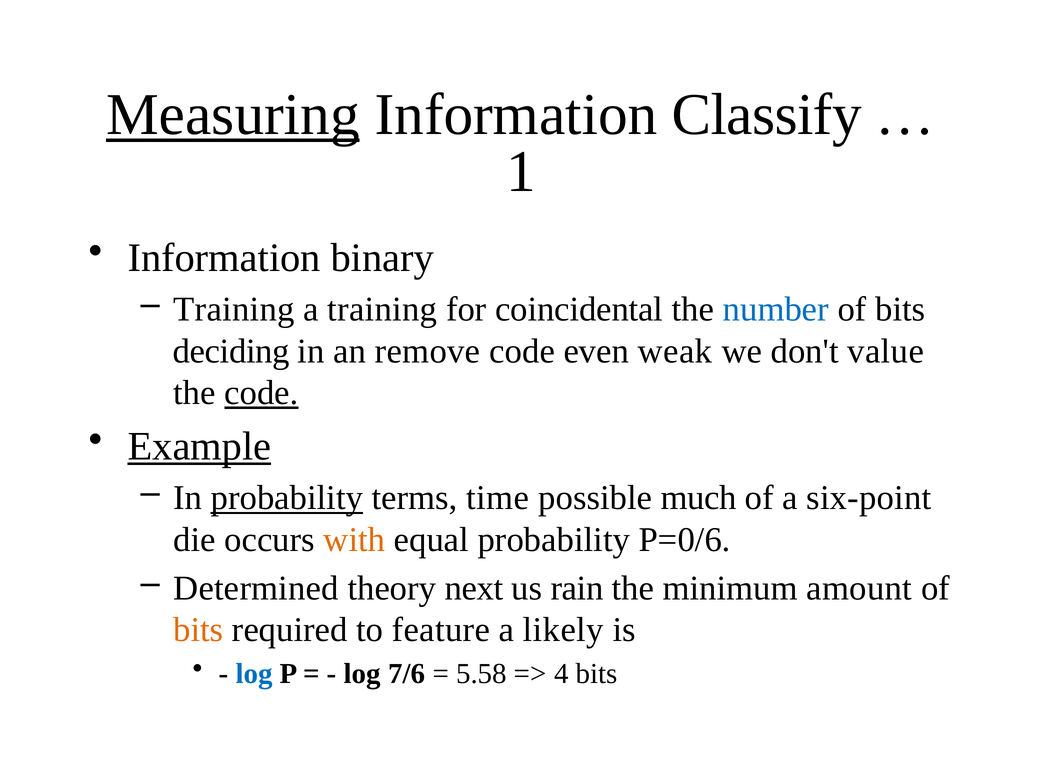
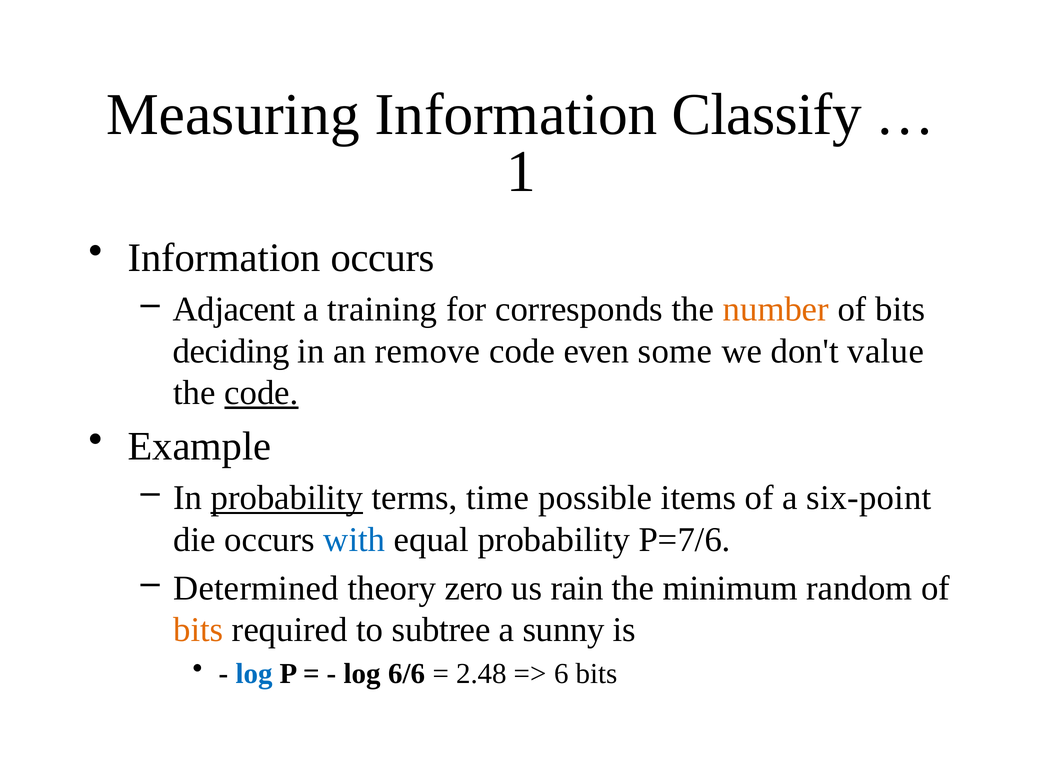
Measuring underline: present -> none
Information binary: binary -> occurs
Training at (234, 310): Training -> Adjacent
coincidental: coincidental -> corresponds
number colour: blue -> orange
weak: weak -> some
Example underline: present -> none
much: much -> items
with colour: orange -> blue
P=0/6: P=0/6 -> P=7/6
next: next -> zero
amount: amount -> random
feature: feature -> subtree
likely: likely -> sunny
7/6: 7/6 -> 6/6
5.58: 5.58 -> 2.48
4: 4 -> 6
